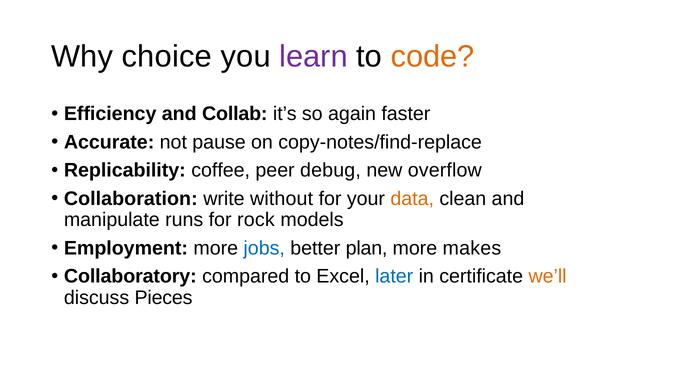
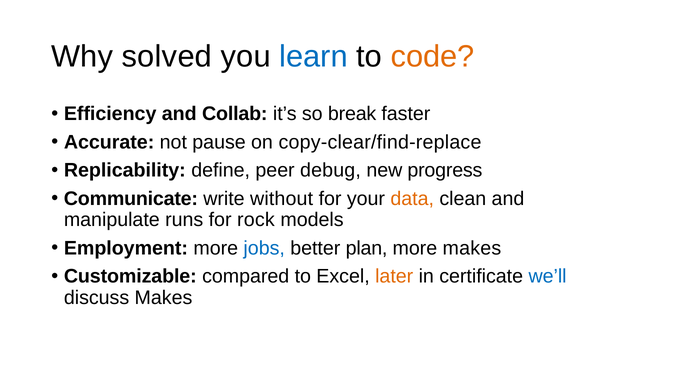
choice: choice -> solved
learn colour: purple -> blue
again: again -> break
copy-notes/find-replace: copy-notes/find-replace -> copy-clear/find-replace
coffee: coffee -> define
overflow: overflow -> progress
Collaboration: Collaboration -> Communicate
Collaboratory: Collaboratory -> Customizable
later colour: blue -> orange
we’ll colour: orange -> blue
discuss Pieces: Pieces -> Makes
